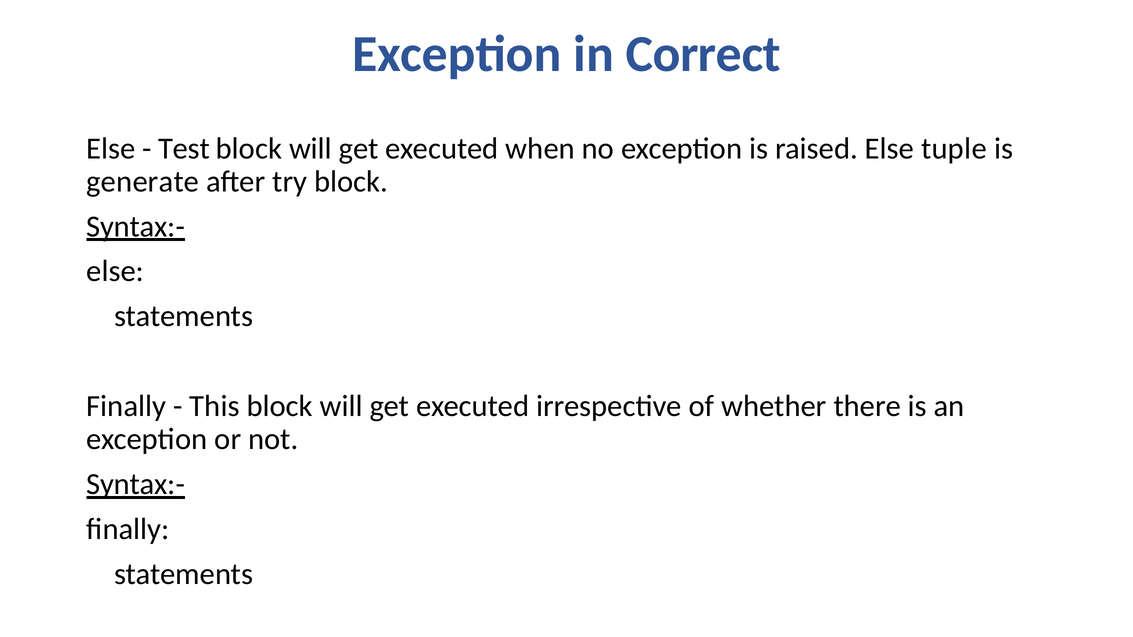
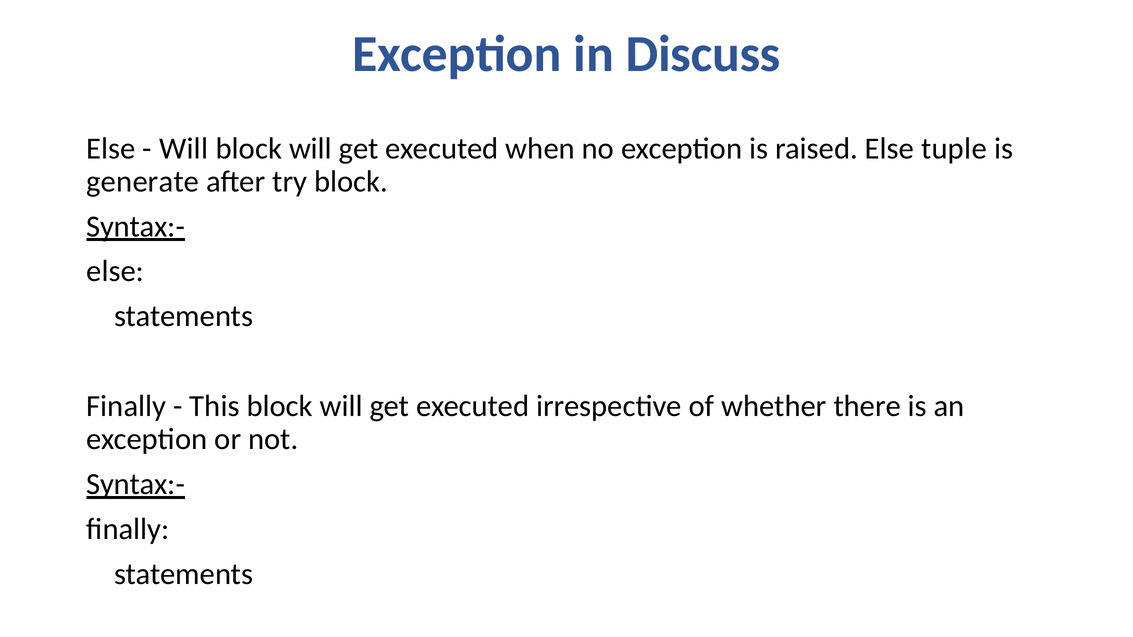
Correct: Correct -> Discuss
Test at (184, 149): Test -> Will
